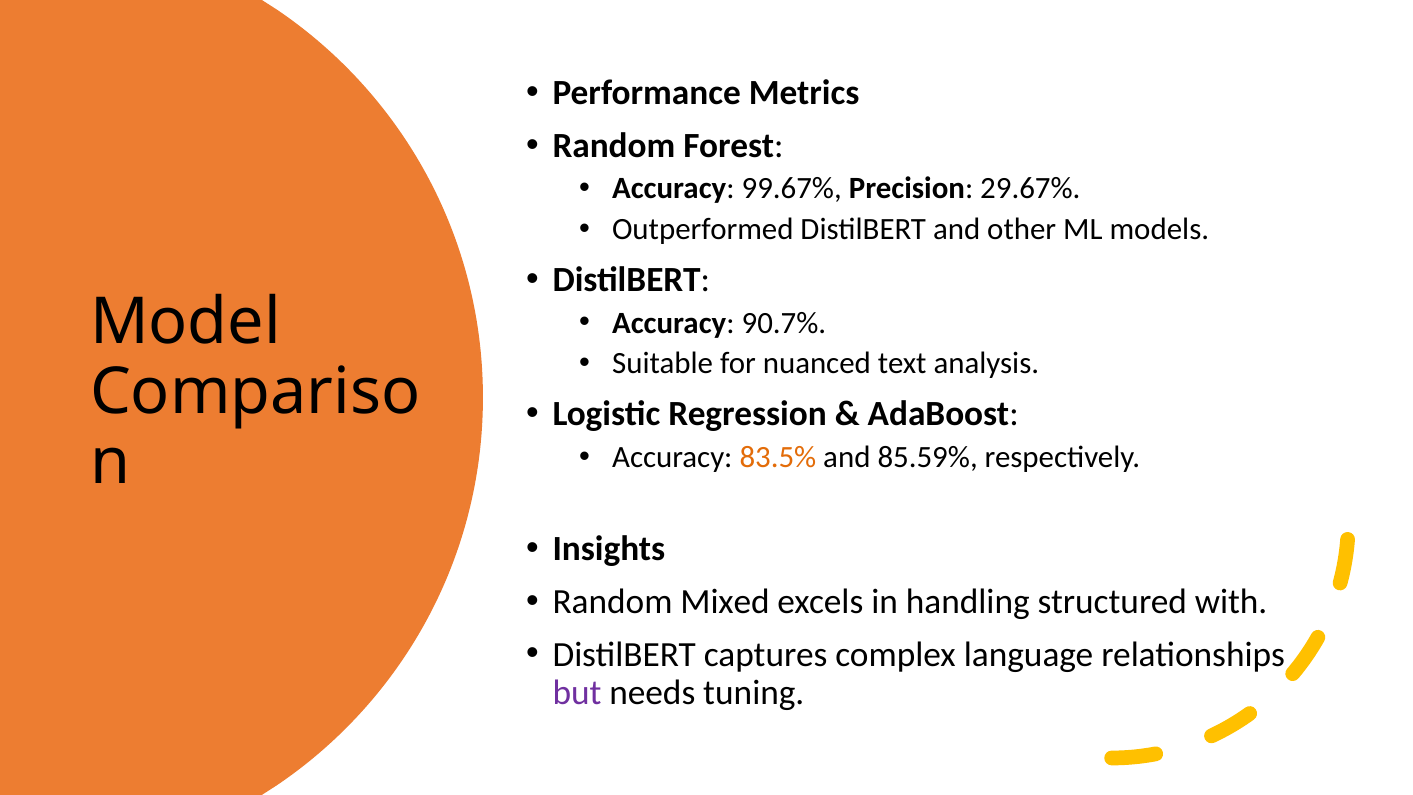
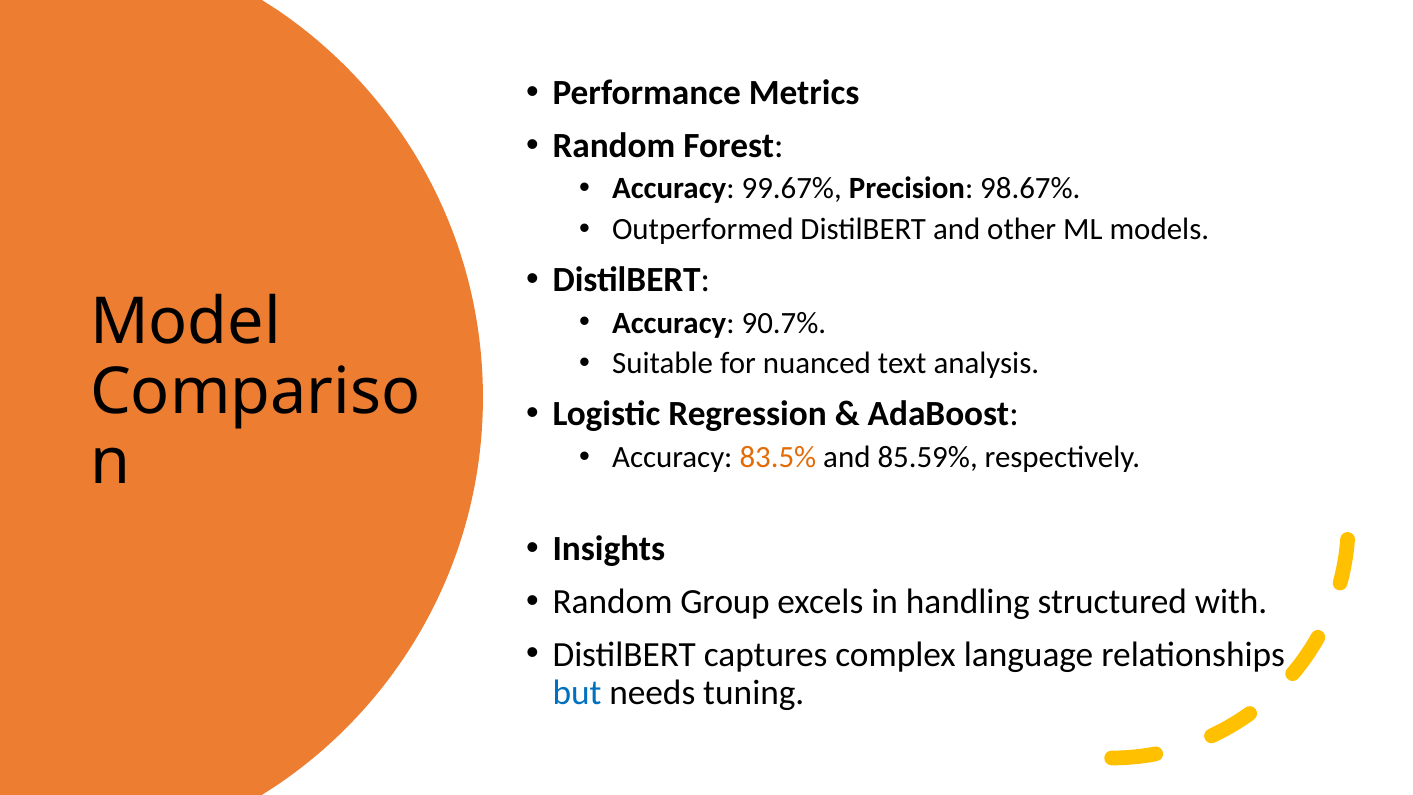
29.67%: 29.67% -> 98.67%
Mixed: Mixed -> Group
but colour: purple -> blue
